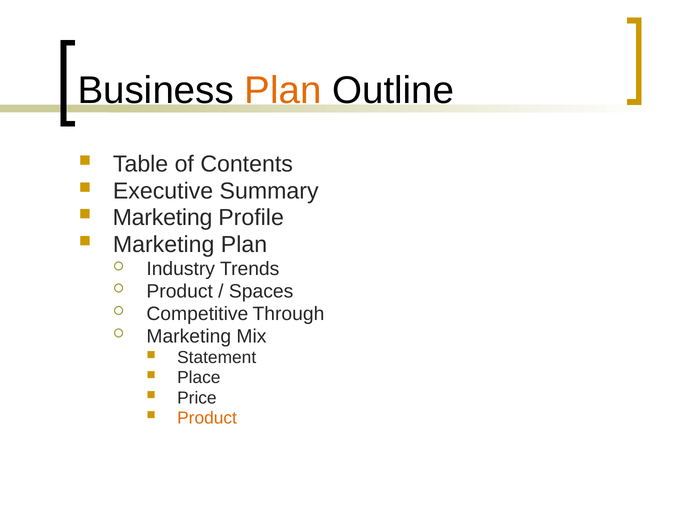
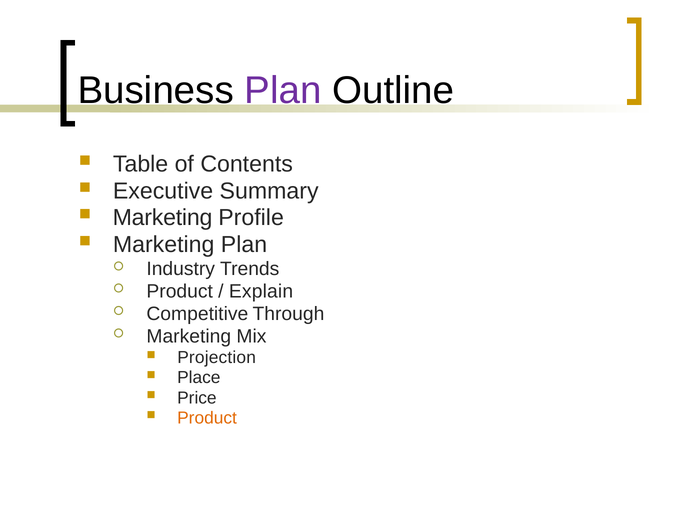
Plan at (283, 91) colour: orange -> purple
Spaces: Spaces -> Explain
Statement: Statement -> Projection
